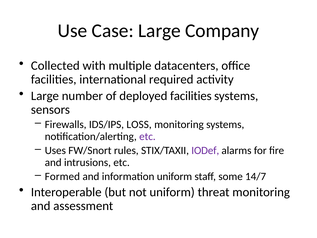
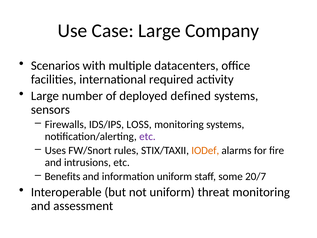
Collected: Collected -> Scenarios
deployed facilities: facilities -> defined
IODef colour: purple -> orange
Formed: Formed -> Benefits
14/7: 14/7 -> 20/7
